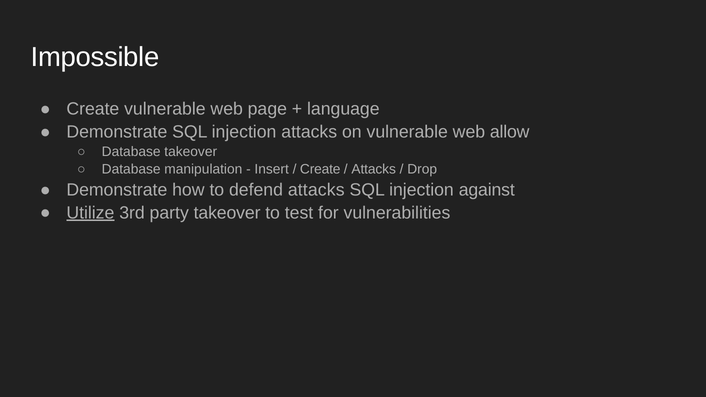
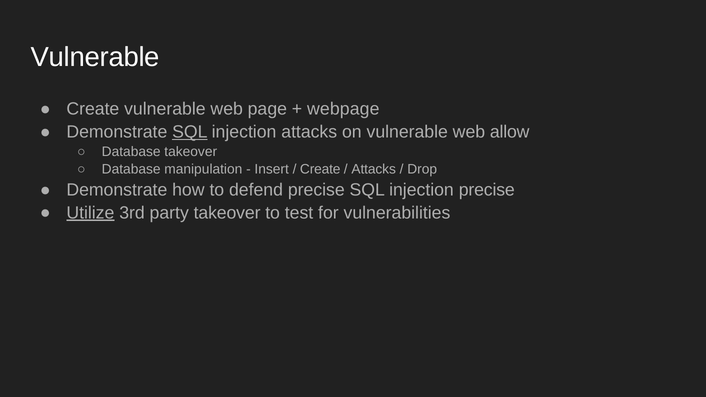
Impossible at (95, 57): Impossible -> Vulnerable
language: language -> webpage
SQL at (190, 132) underline: none -> present
defend attacks: attacks -> precise
injection against: against -> precise
